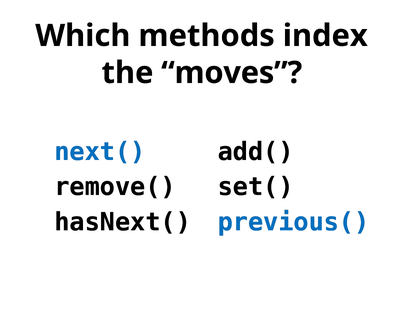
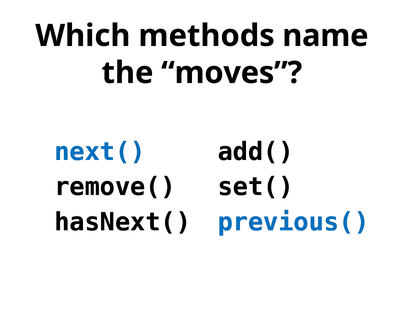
index: index -> name
